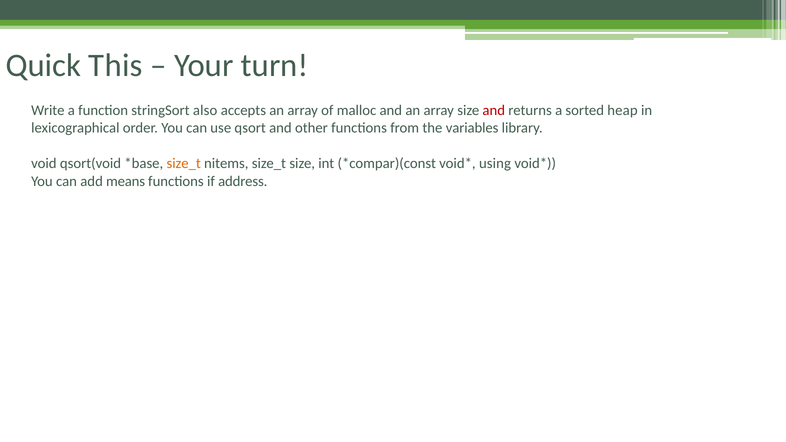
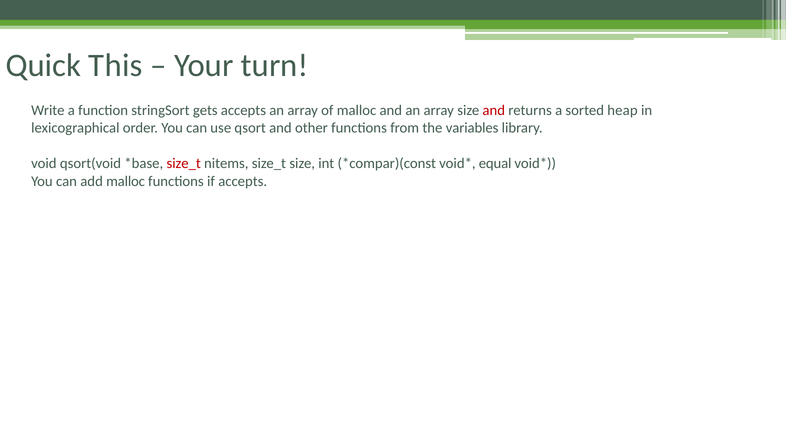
also: also -> gets
size_t at (184, 164) colour: orange -> red
using: using -> equal
add means: means -> malloc
if address: address -> accepts
